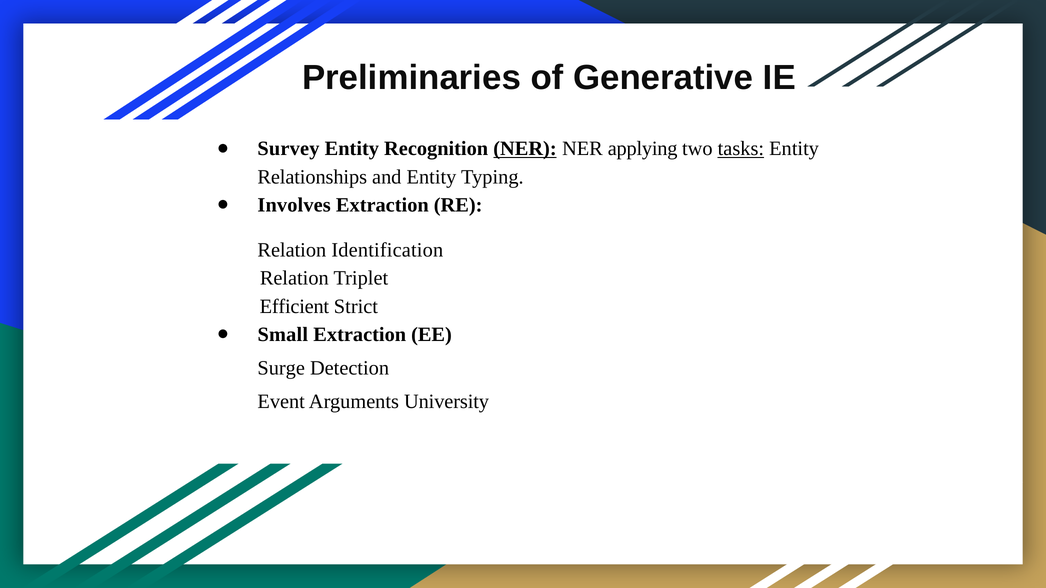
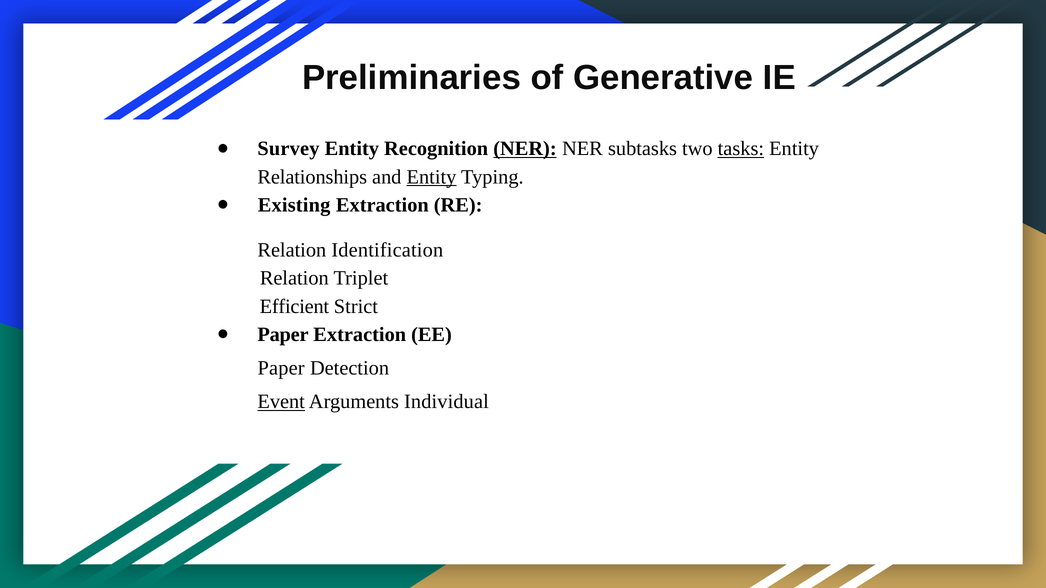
applying: applying -> subtasks
Entity at (431, 177) underline: none -> present
Involves: Involves -> Existing
Small at (283, 335): Small -> Paper
Surge at (281, 368): Surge -> Paper
Event underline: none -> present
University: University -> Individual
